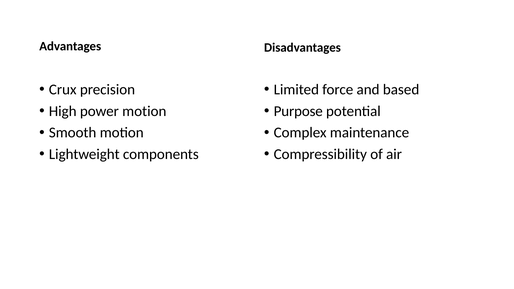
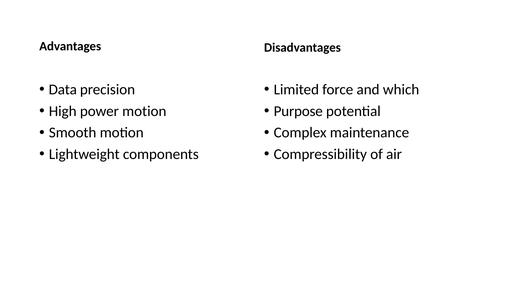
Crux: Crux -> Data
based: based -> which
